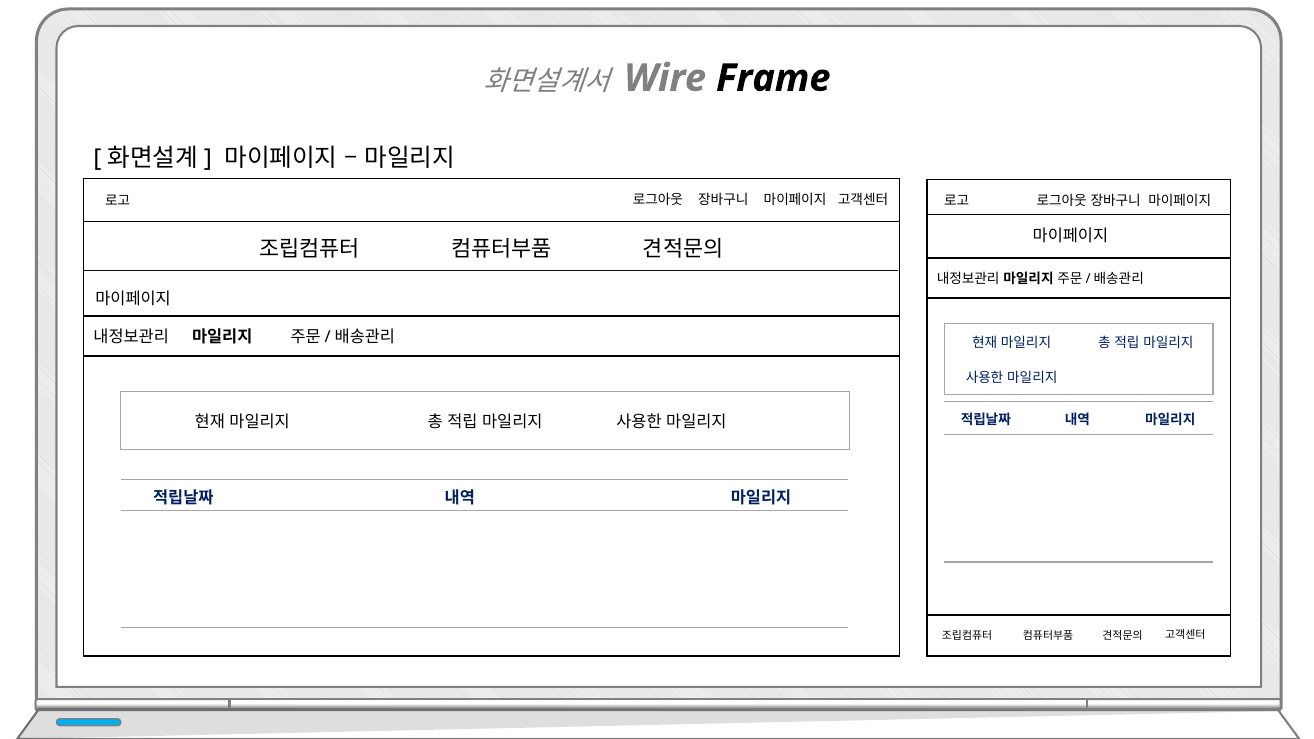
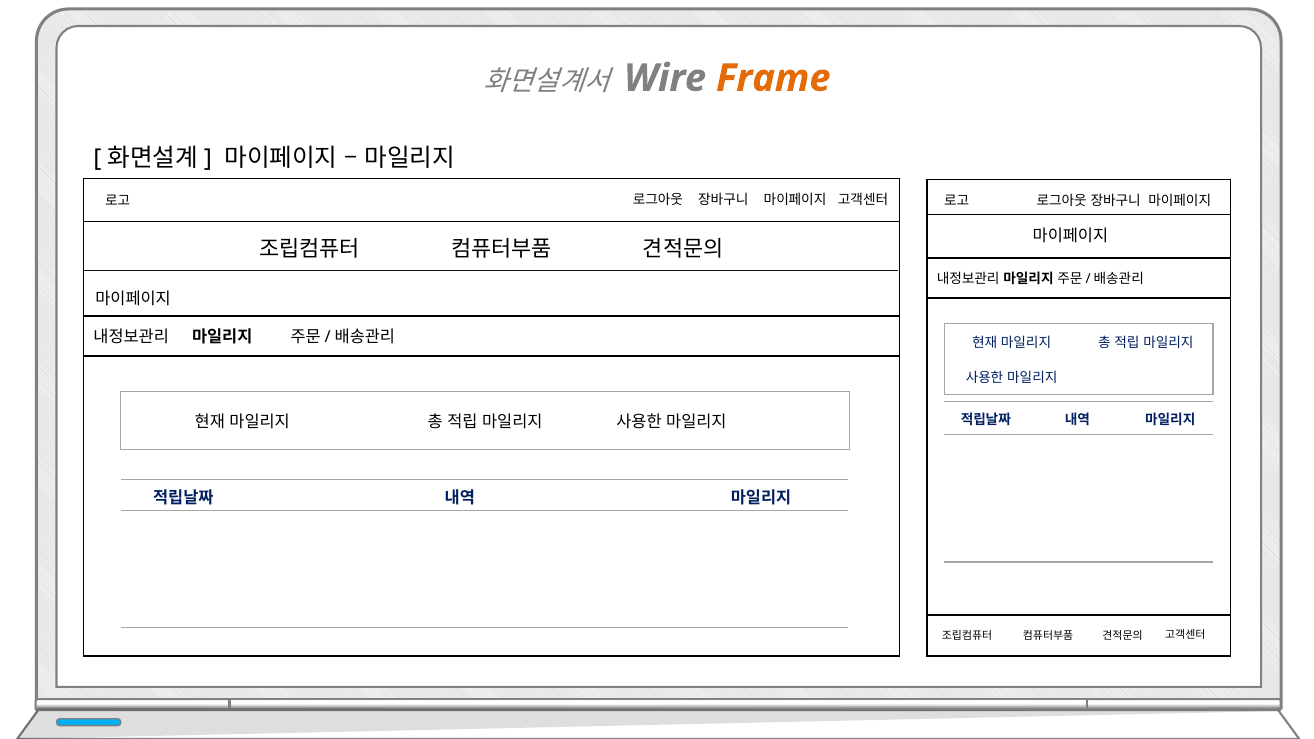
Frame colour: black -> orange
